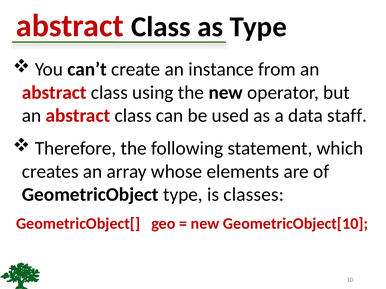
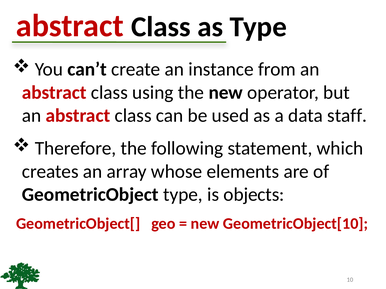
classes: classes -> objects
